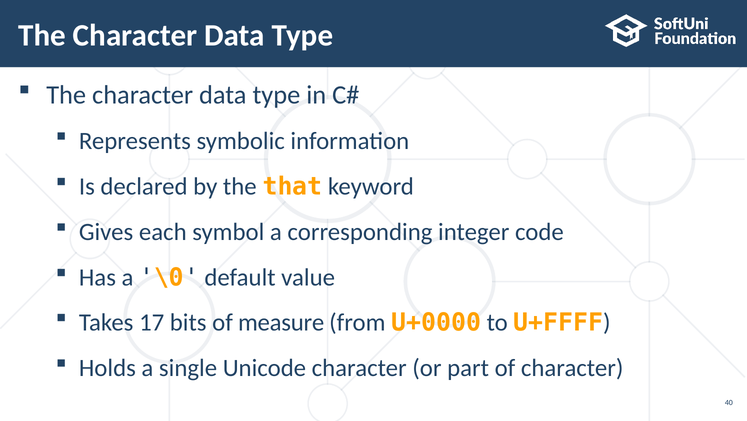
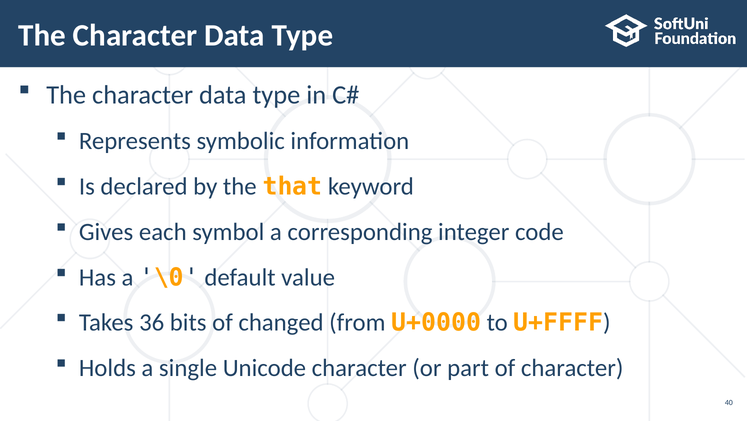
17: 17 -> 36
measure: measure -> changed
